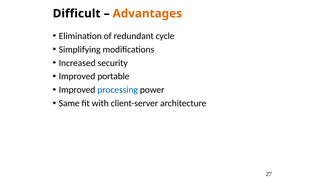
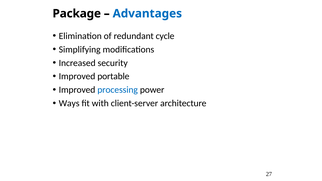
Difficult: Difficult -> Package
Advantages colour: orange -> blue
Same: Same -> Ways
